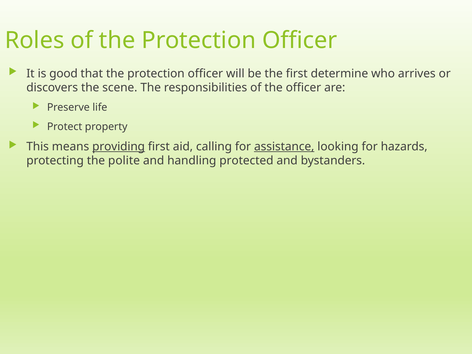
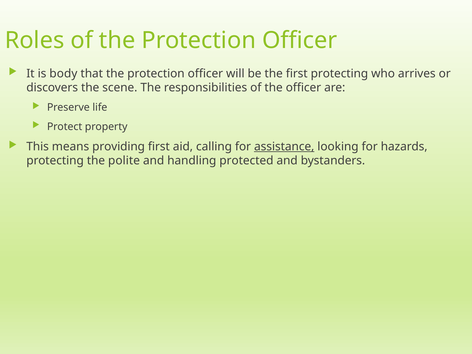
good: good -> body
first determine: determine -> protecting
providing underline: present -> none
